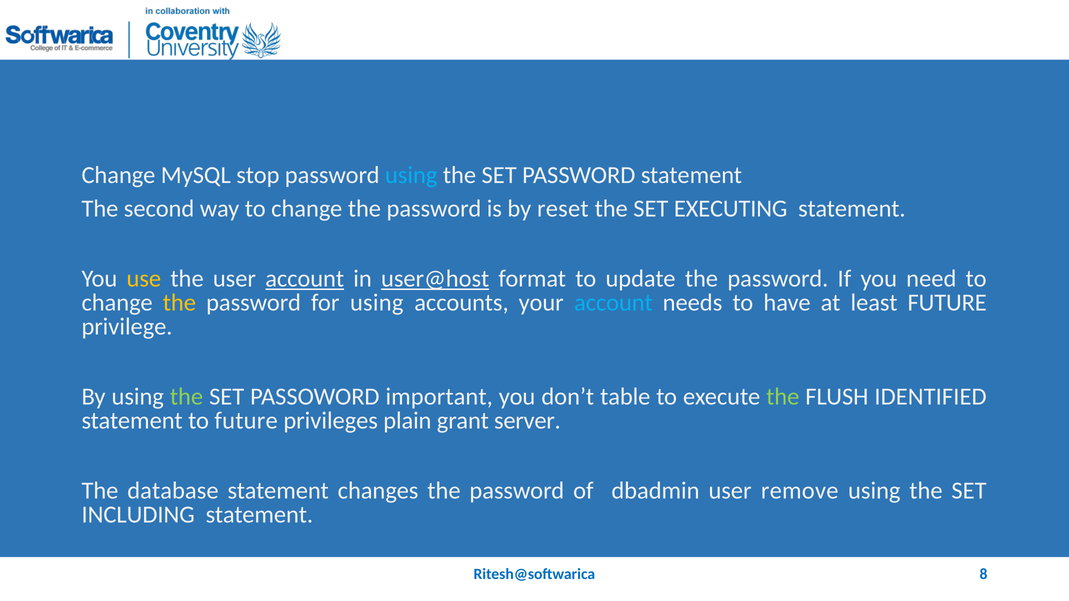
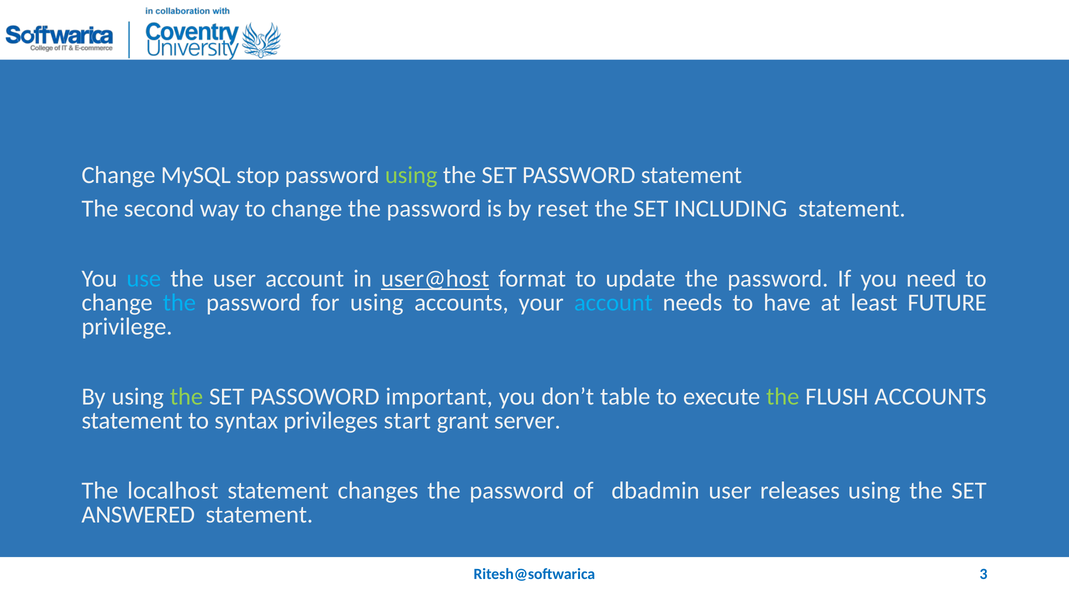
using at (411, 175) colour: light blue -> light green
EXECUTING: EXECUTING -> INCLUDING
use colour: yellow -> light blue
account at (305, 279) underline: present -> none
the at (179, 303) colour: yellow -> light blue
FLUSH IDENTIFIED: IDENTIFIED -> ACCOUNTS
to future: future -> syntax
plain: plain -> start
database: database -> localhost
remove: remove -> releases
INCLUDING: INCLUDING -> ANSWERED
8: 8 -> 3
